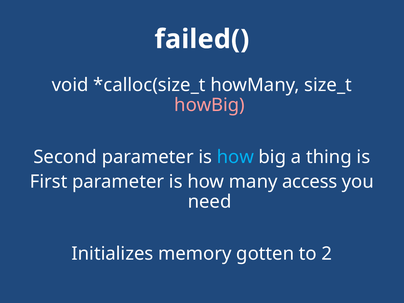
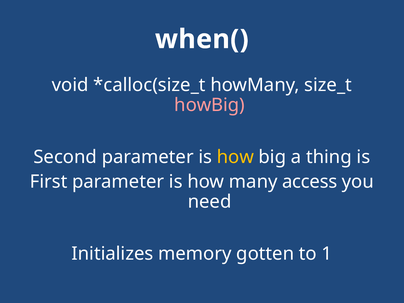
failed(: failed( -> when(
how at (235, 157) colour: light blue -> yellow
2: 2 -> 1
